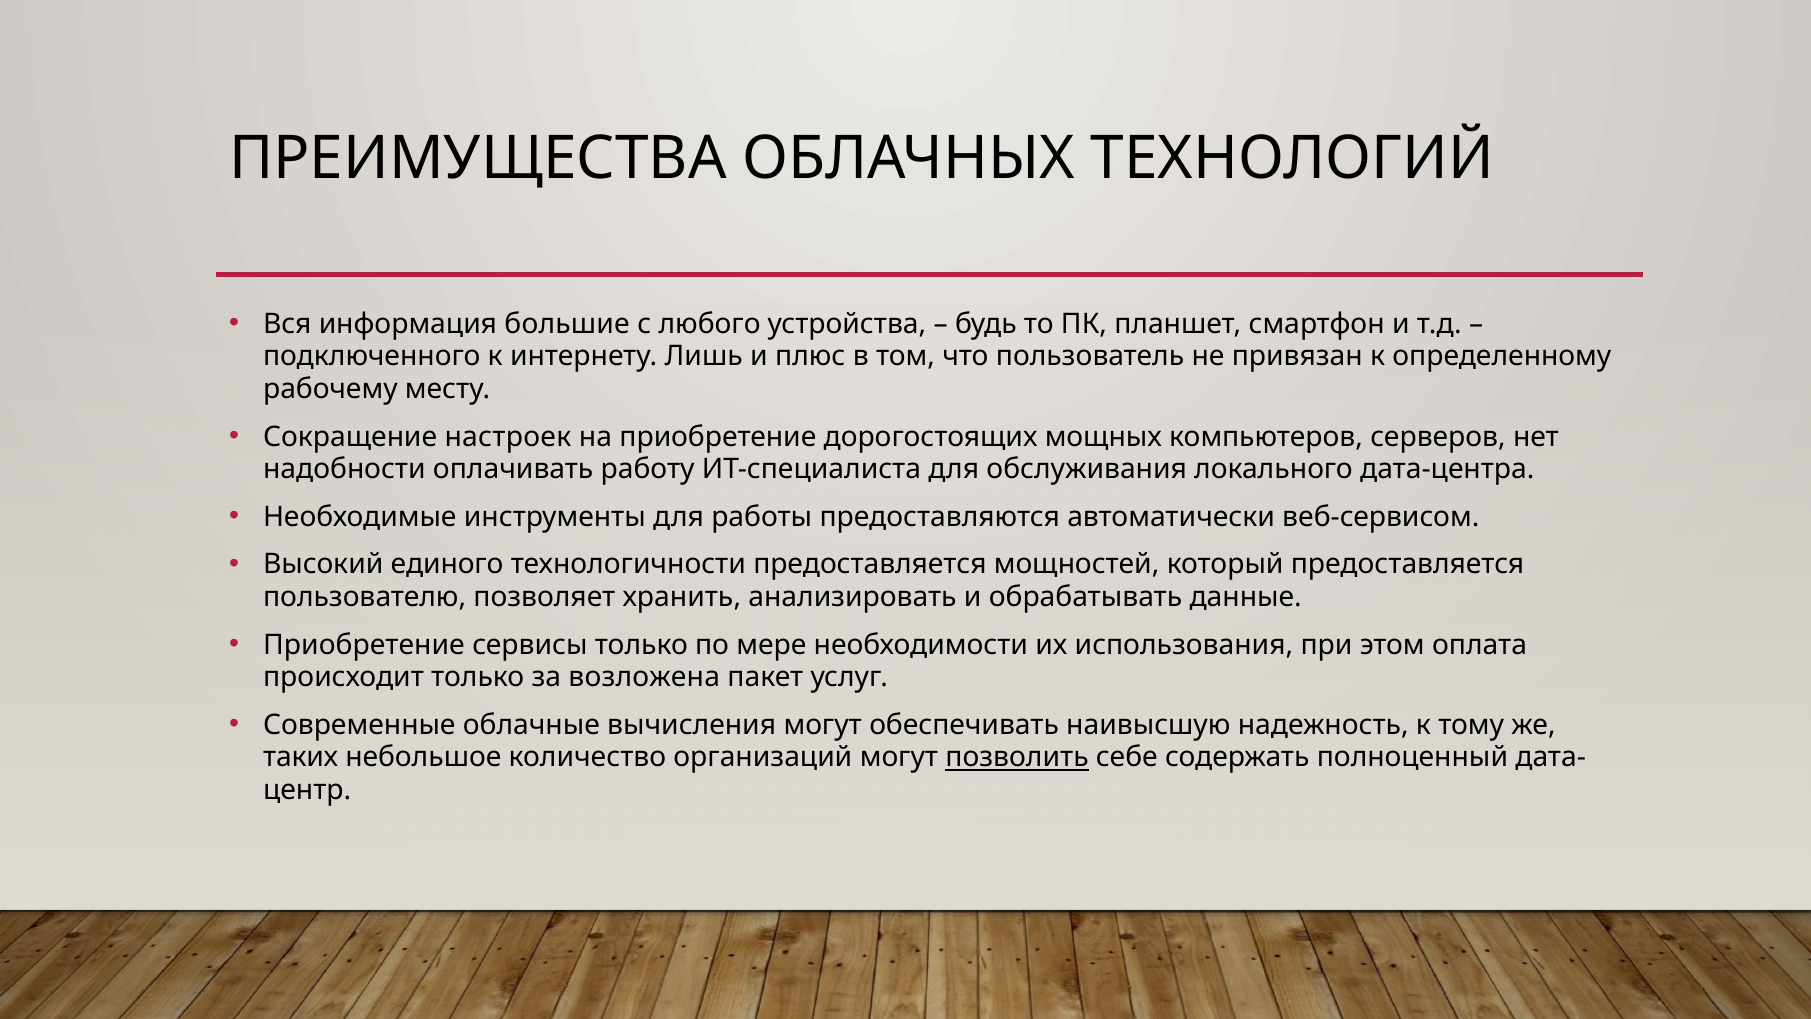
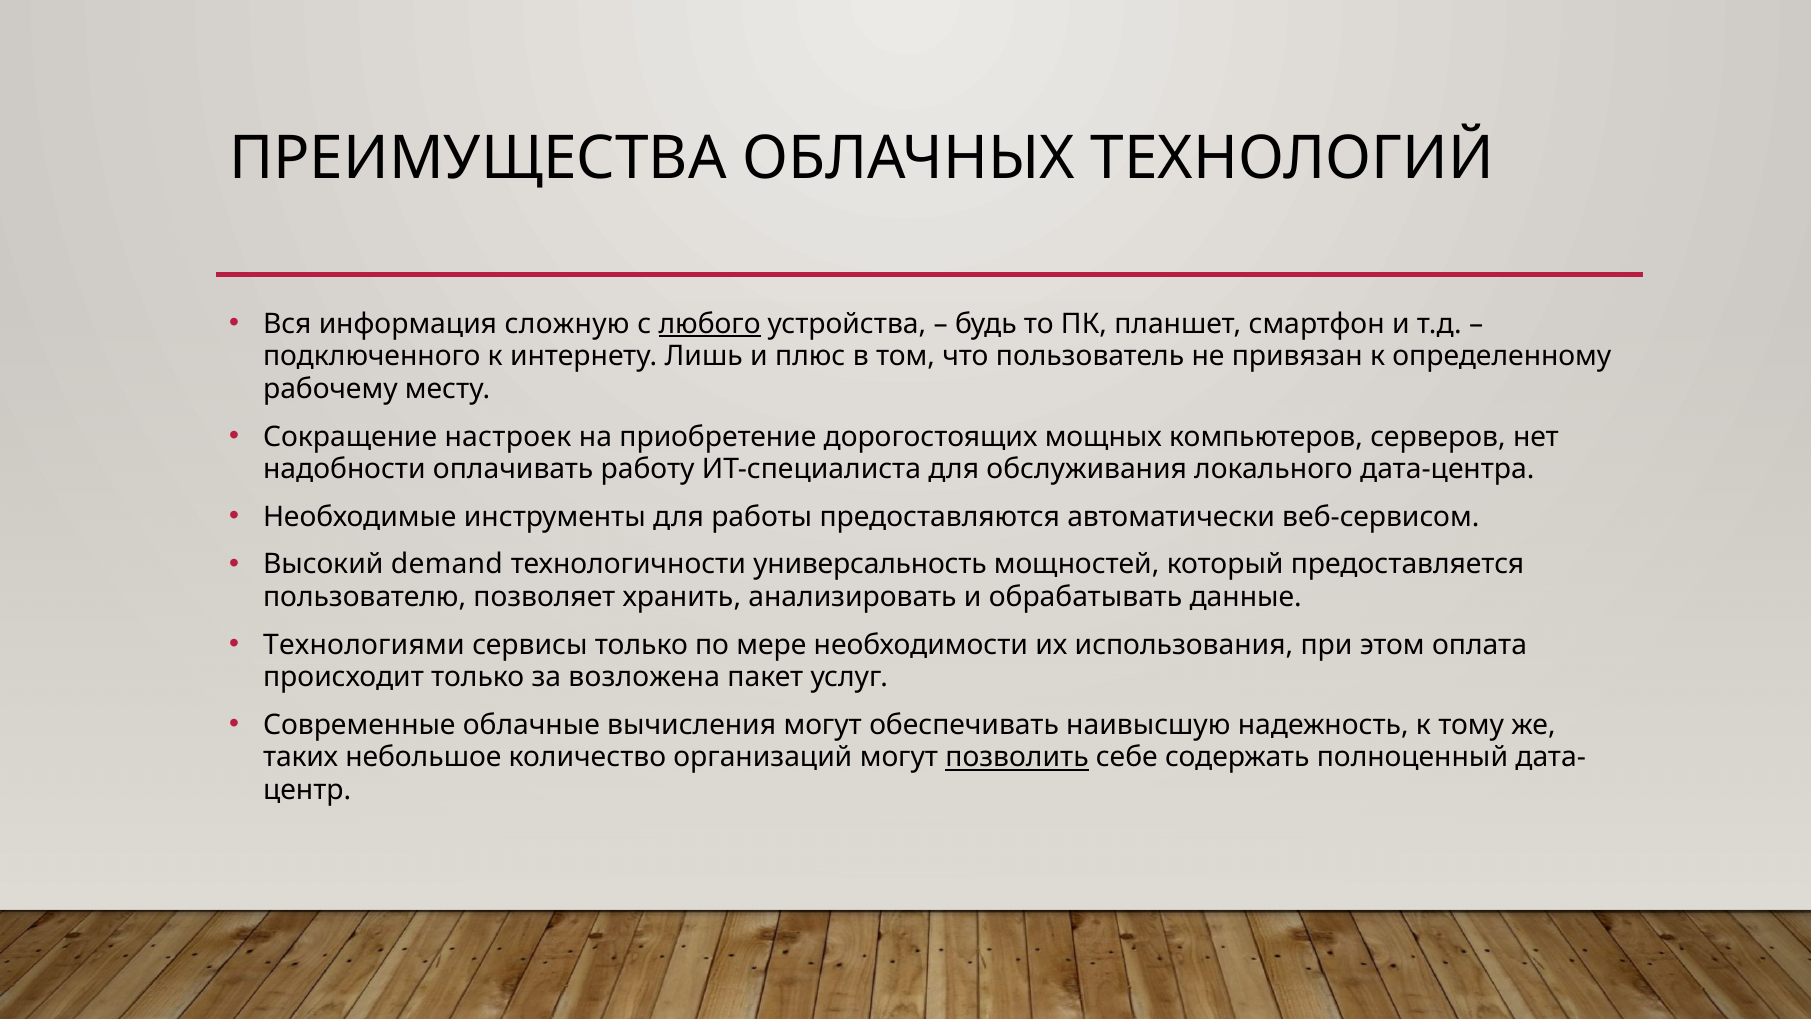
большие: большие -> сложную
любого underline: none -> present
единого: единого -> demand
технологичности предоставляется: предоставляется -> универсальность
Приобретение at (364, 645): Приобретение -> Технологиями
